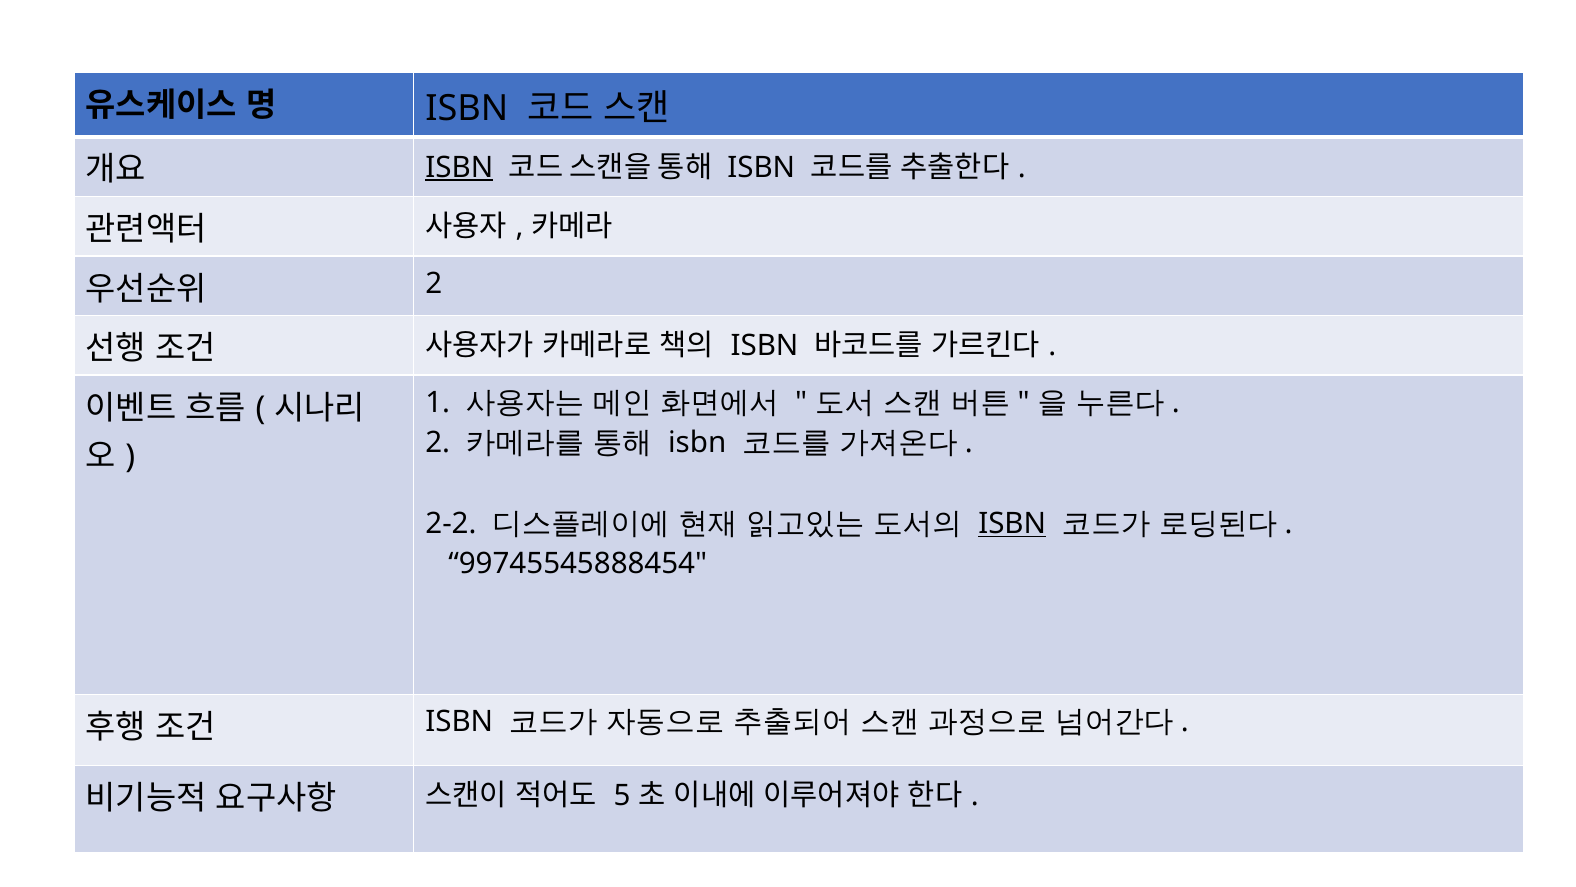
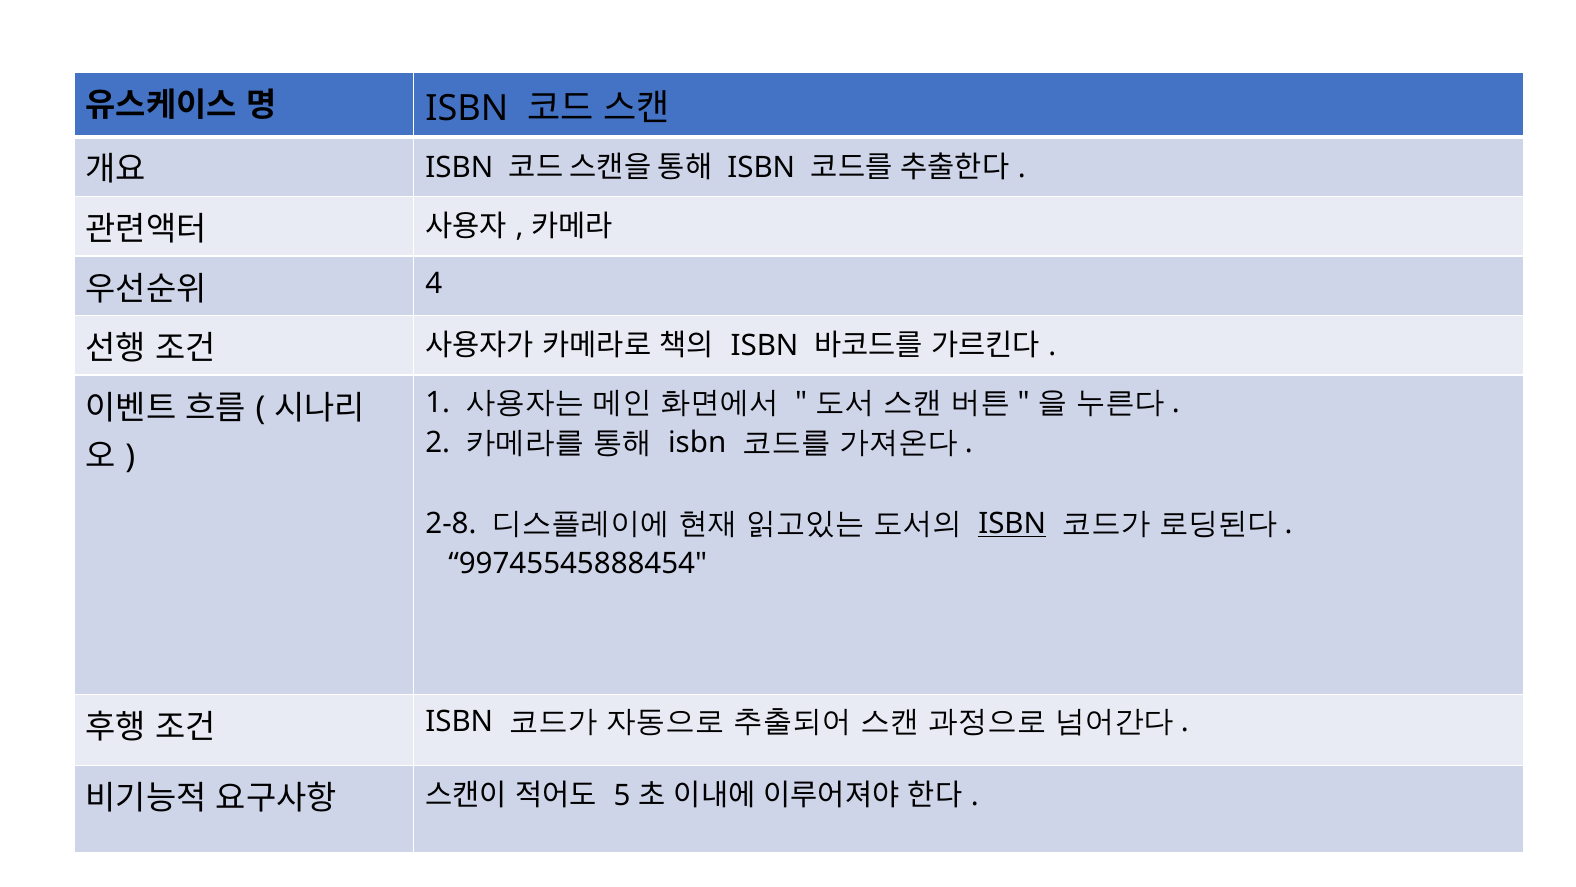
ISBN at (459, 167) underline: present -> none
2 at (434, 283): 2 -> 4
2-2: 2-2 -> 2-8
